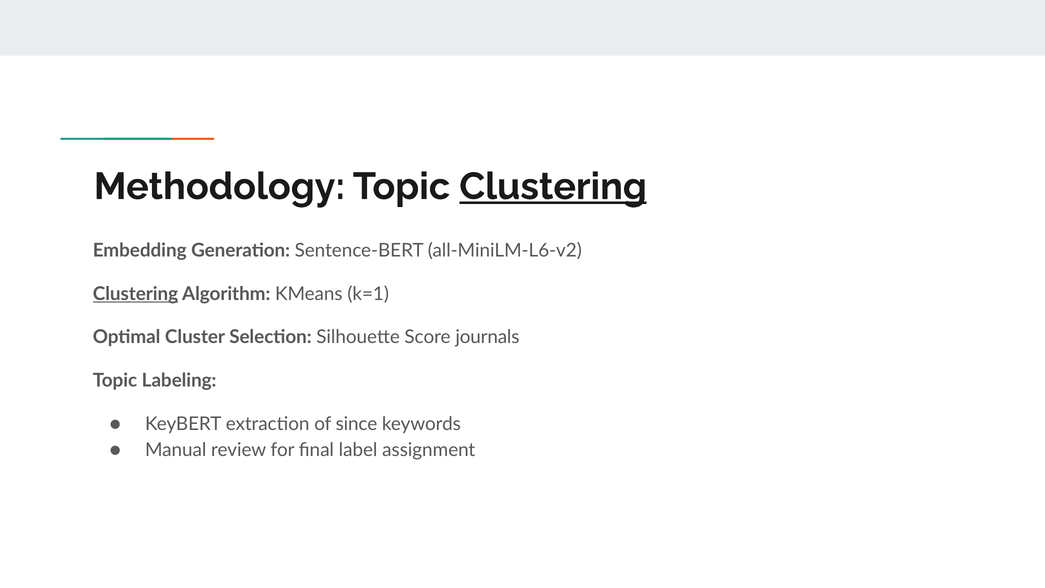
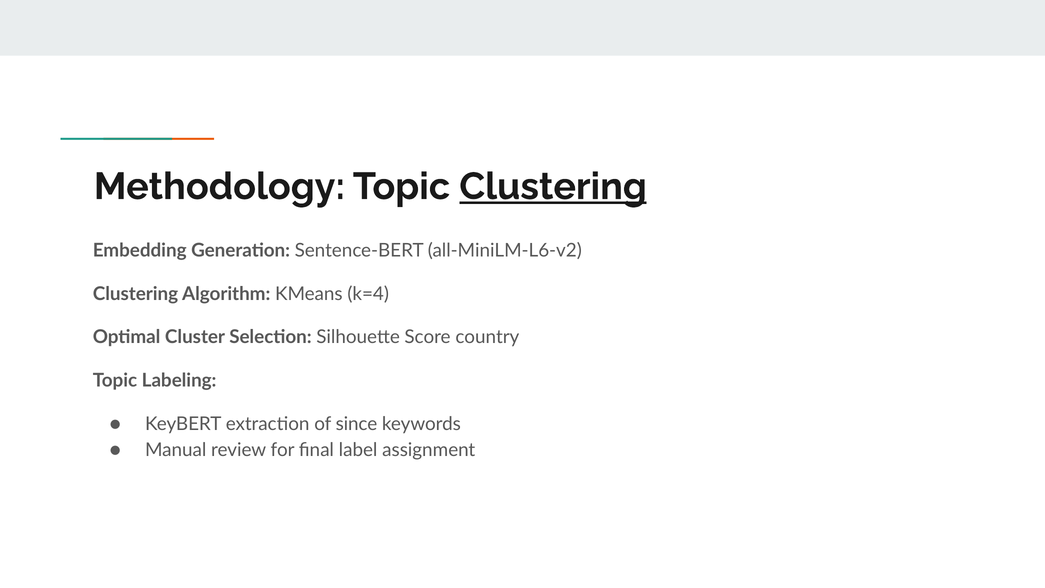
Clustering at (136, 294) underline: present -> none
k=1: k=1 -> k=4
journals: journals -> country
